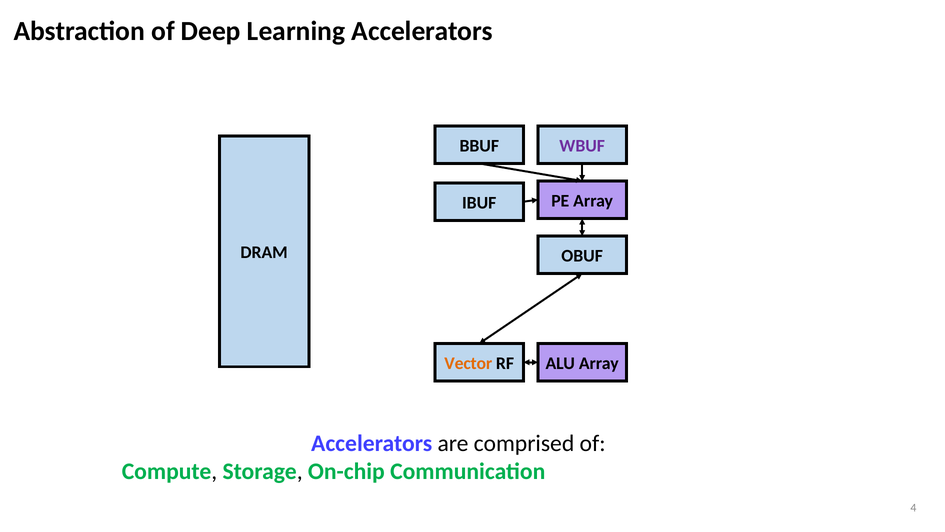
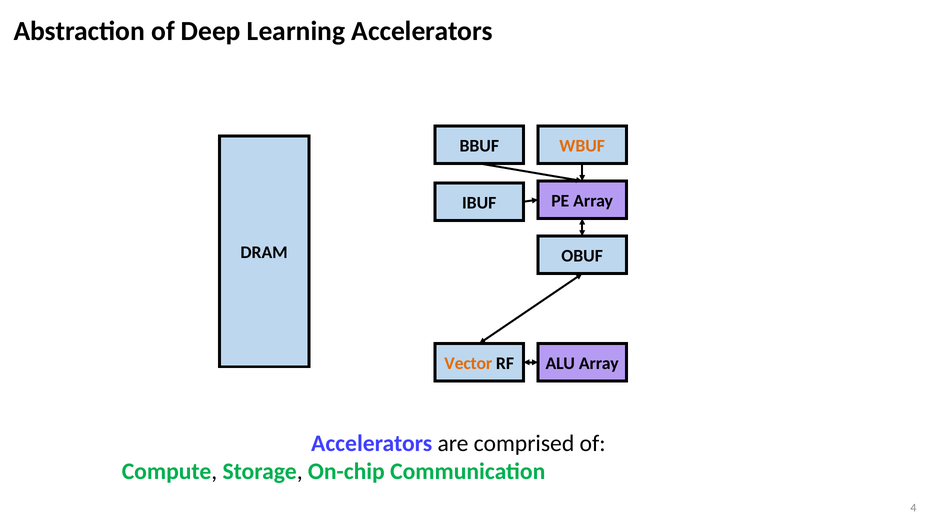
WBUF colour: purple -> orange
